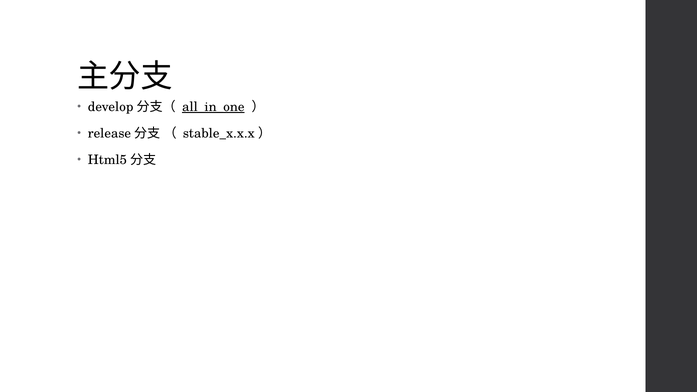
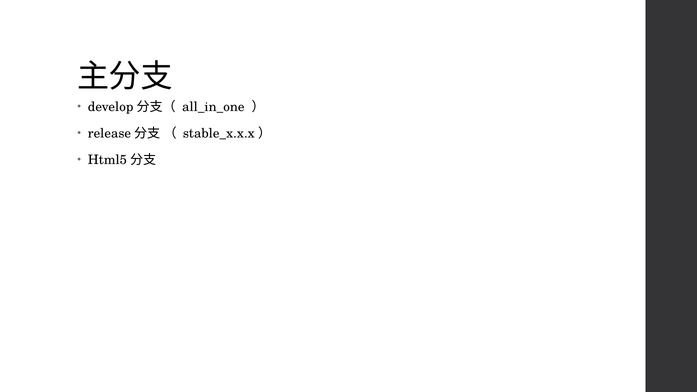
all_in_one underline: present -> none
